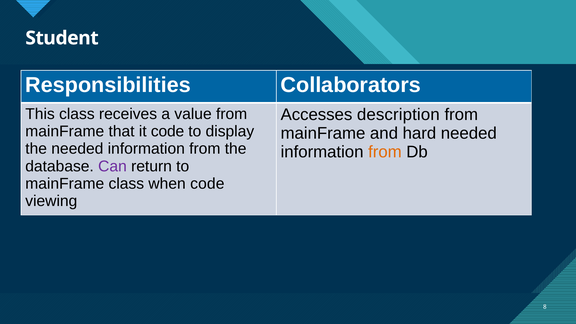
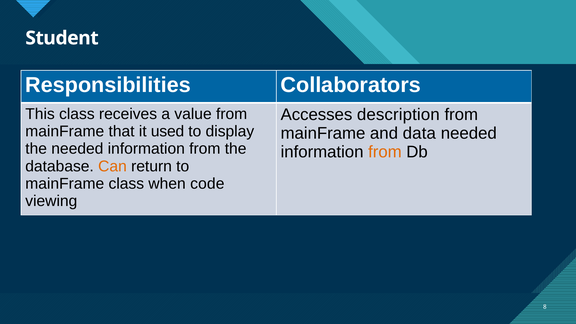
it code: code -> used
hard: hard -> data
Can colour: purple -> orange
